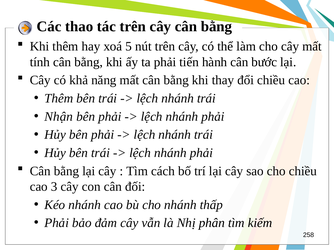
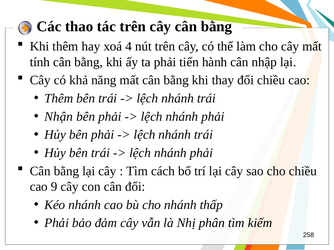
5: 5 -> 4
bước: bước -> nhập
3: 3 -> 9
